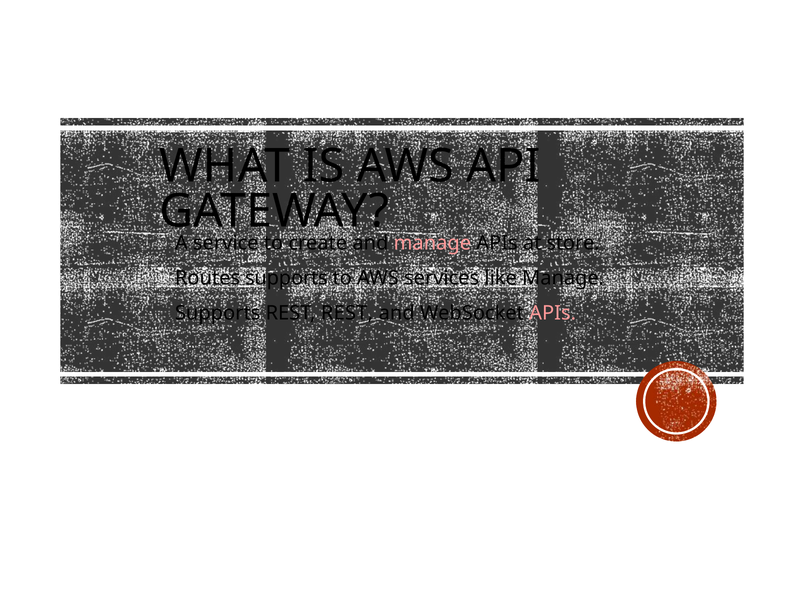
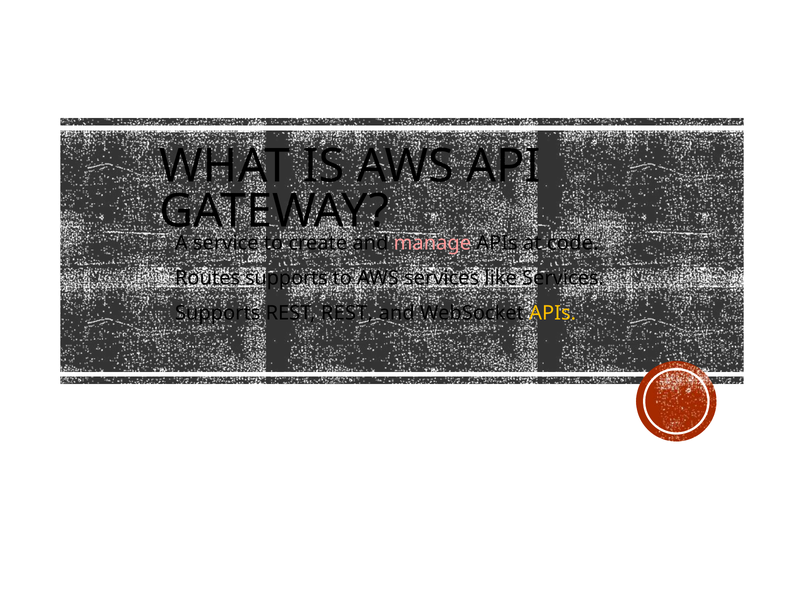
store: store -> code
like Manage: Manage -> Services
APIs at (553, 313) colour: pink -> yellow
